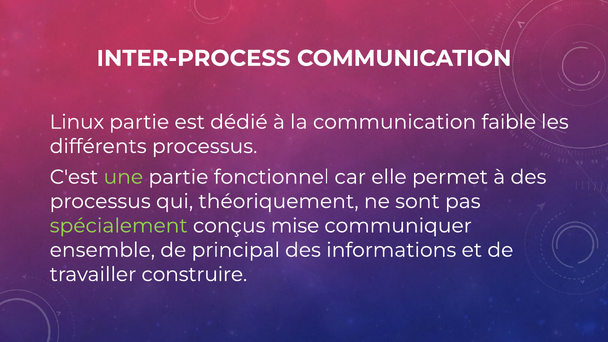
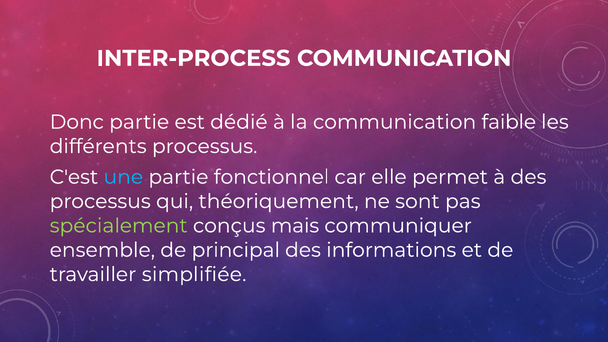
Linux: Linux -> Donc
une colour: light green -> light blue
mise: mise -> mais
construire: construire -> simplifiée
